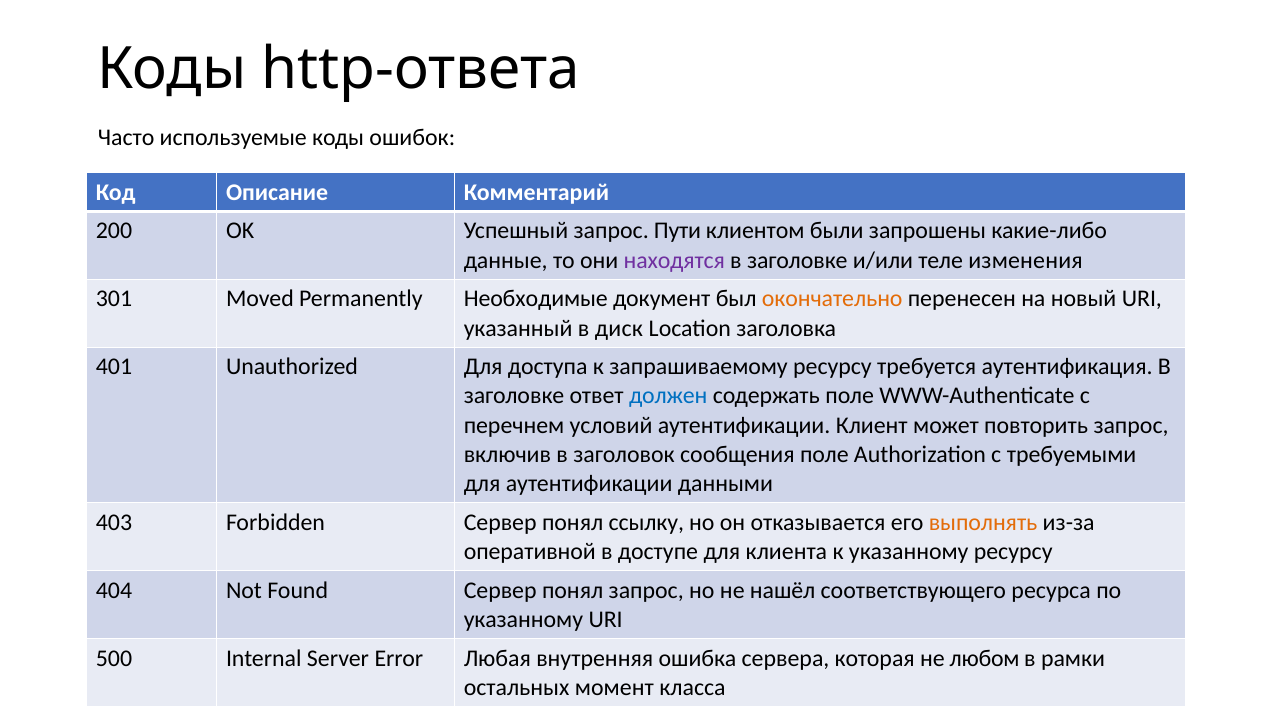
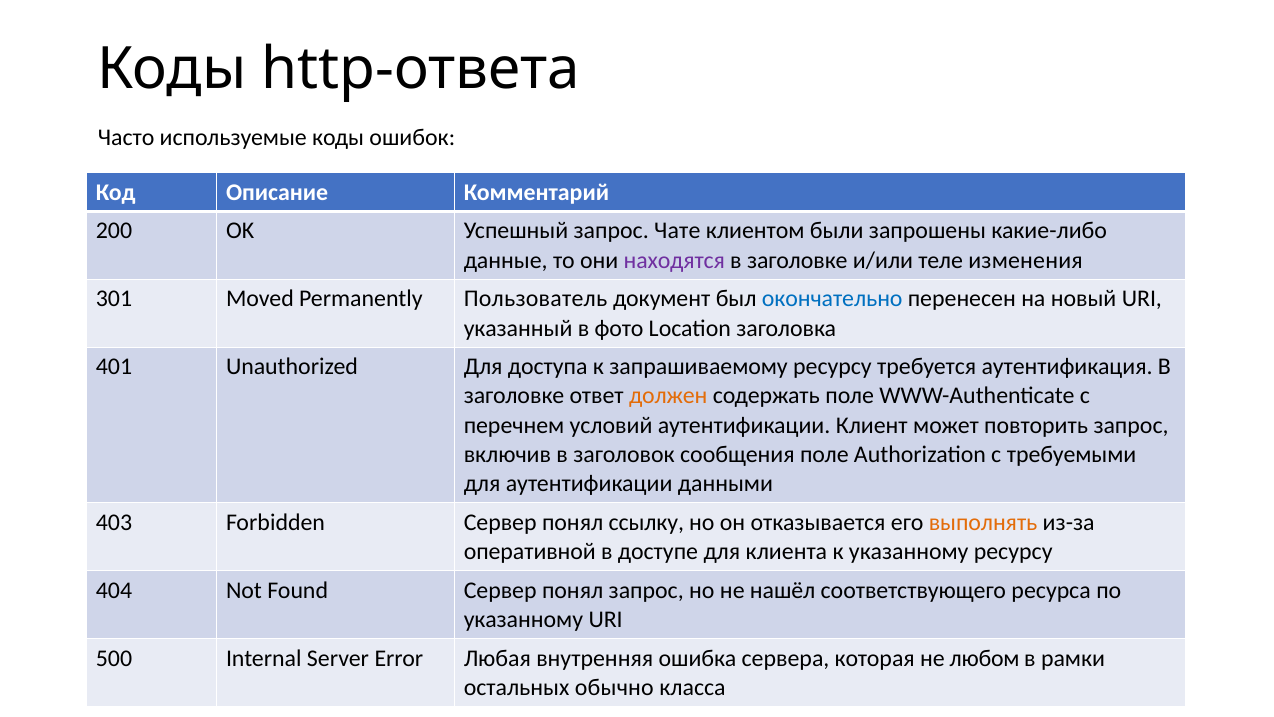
Пути: Пути -> Чате
Необходимые: Необходимые -> Пользователь
окончательно colour: orange -> blue
диск: диск -> фото
должен colour: blue -> orange
момент: момент -> обычно
